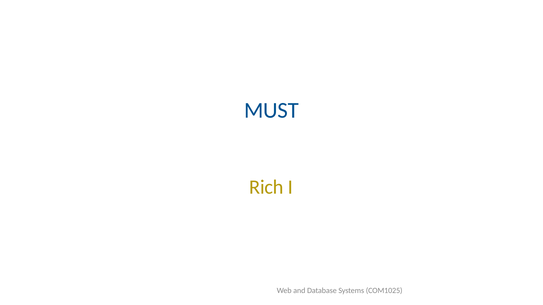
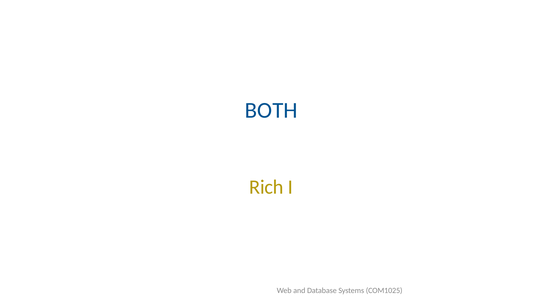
MUST: MUST -> BOTH
